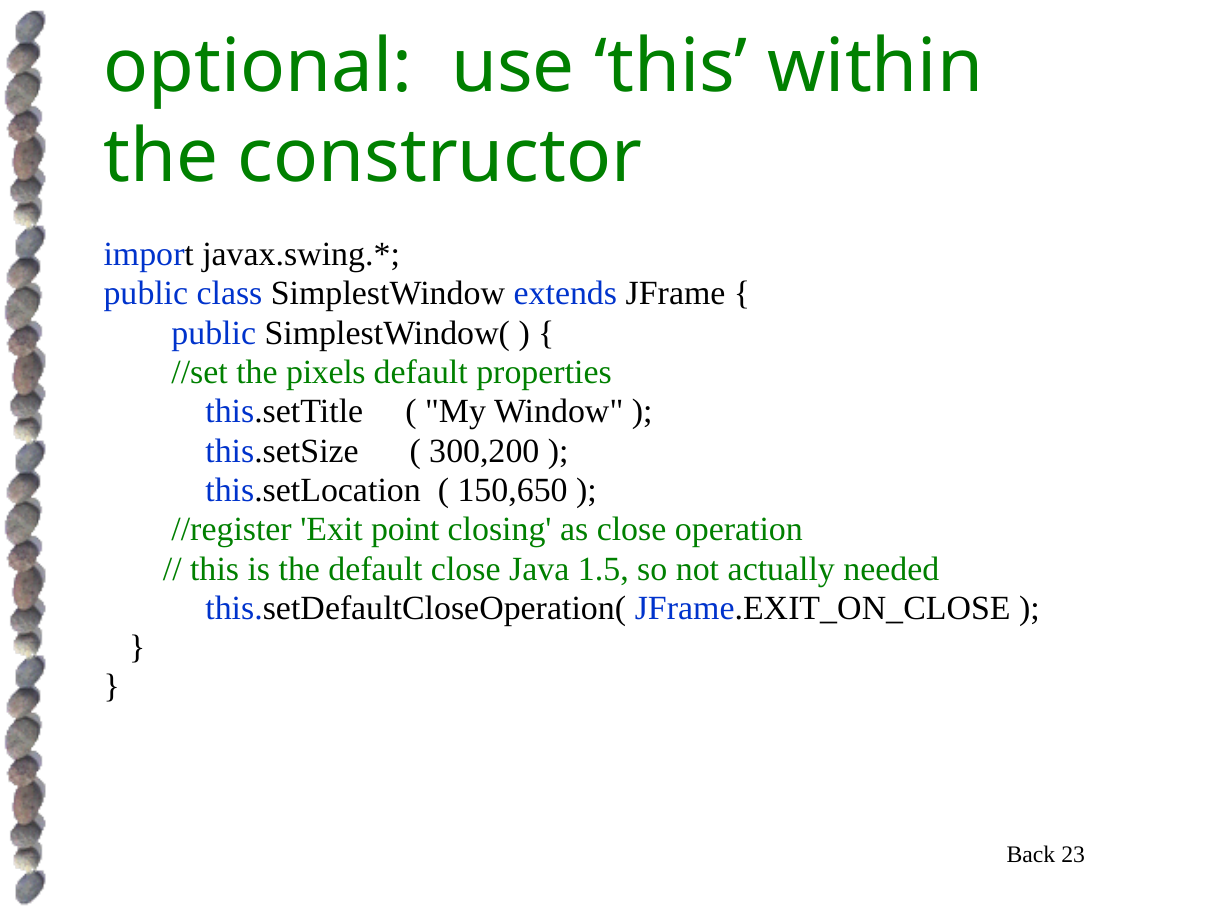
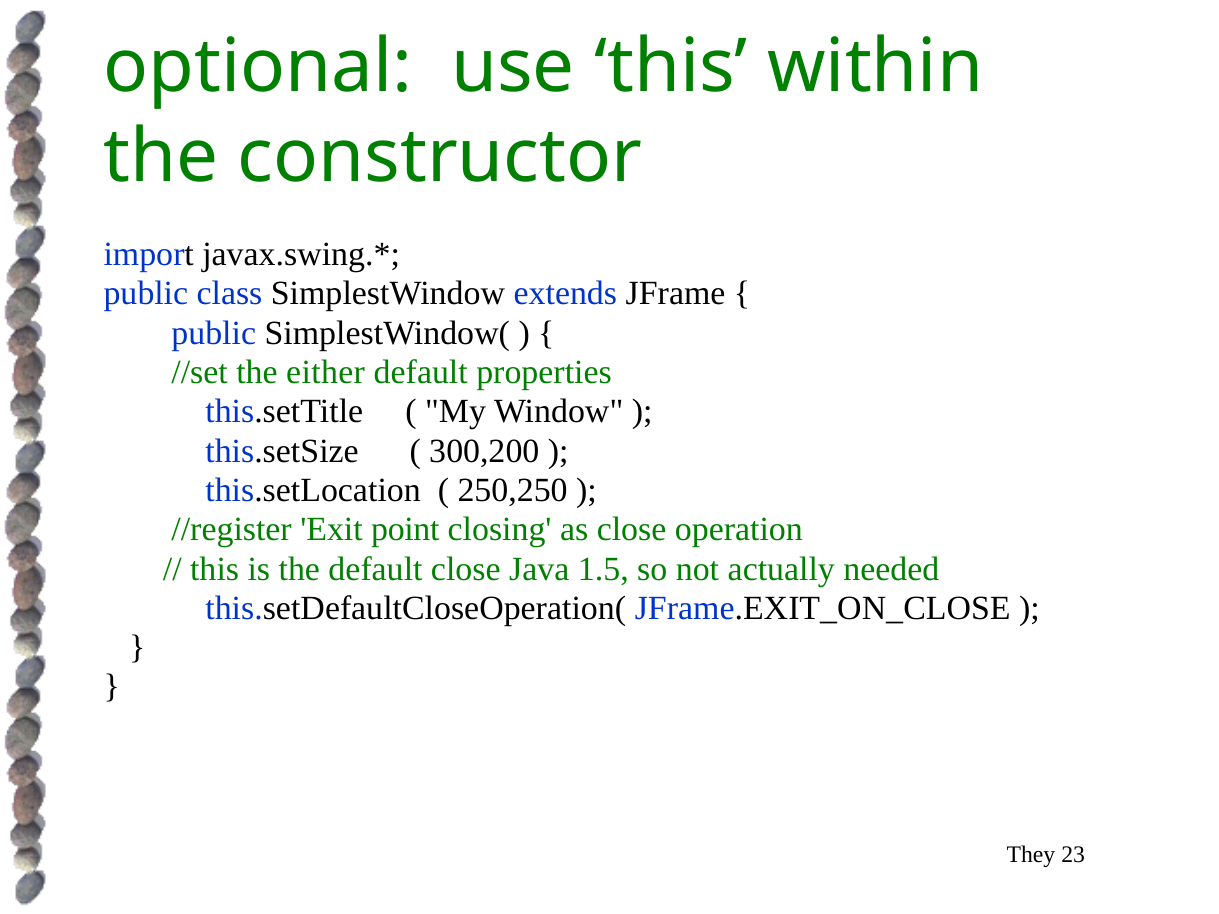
pixels: pixels -> either
150,650: 150,650 -> 250,250
Back: Back -> They
